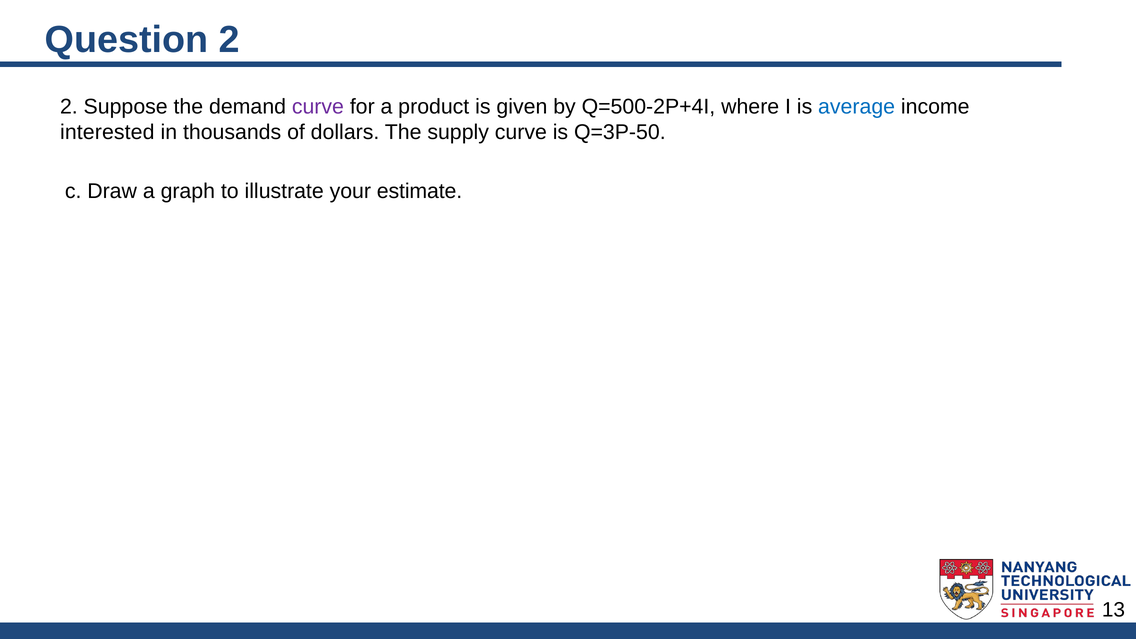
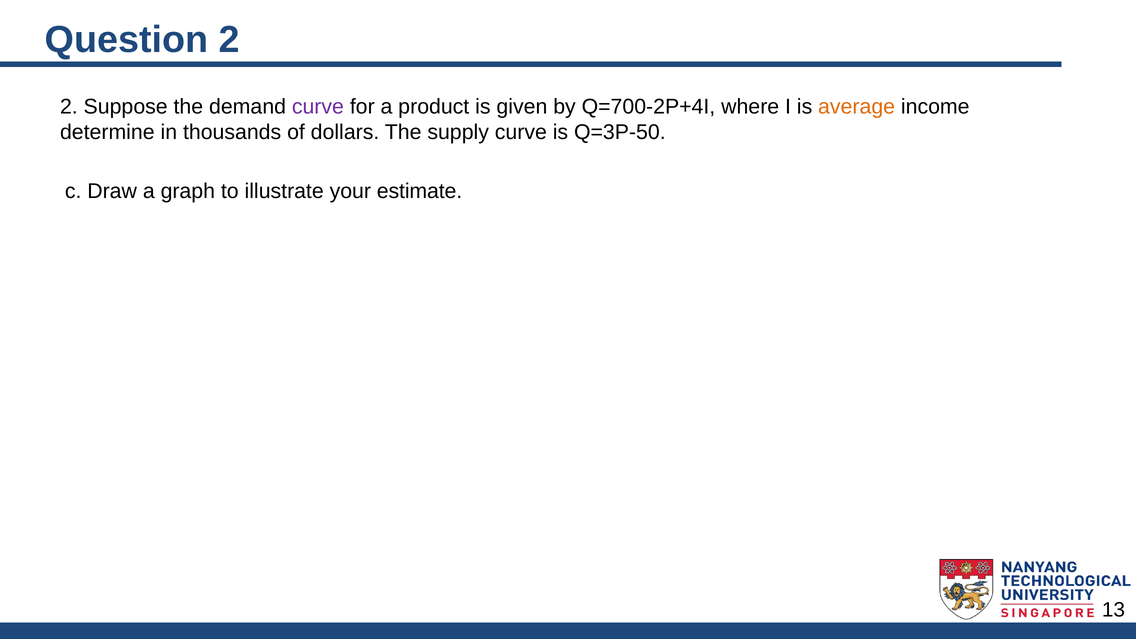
Q=500-2P+4I: Q=500-2P+4I -> Q=700-2P+4I
average colour: blue -> orange
interested: interested -> determine
